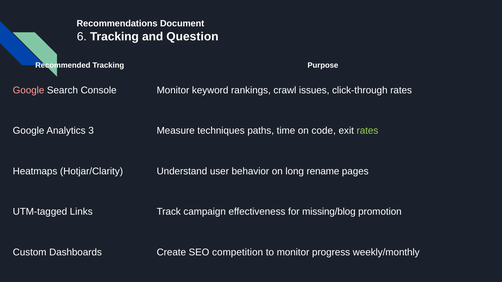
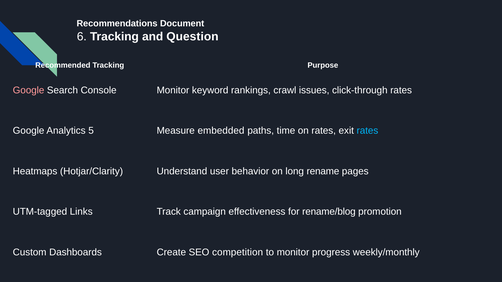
3: 3 -> 5
techniques: techniques -> embedded
on code: code -> rates
rates at (367, 131) colour: light green -> light blue
missing/blog: missing/blog -> rename/blog
